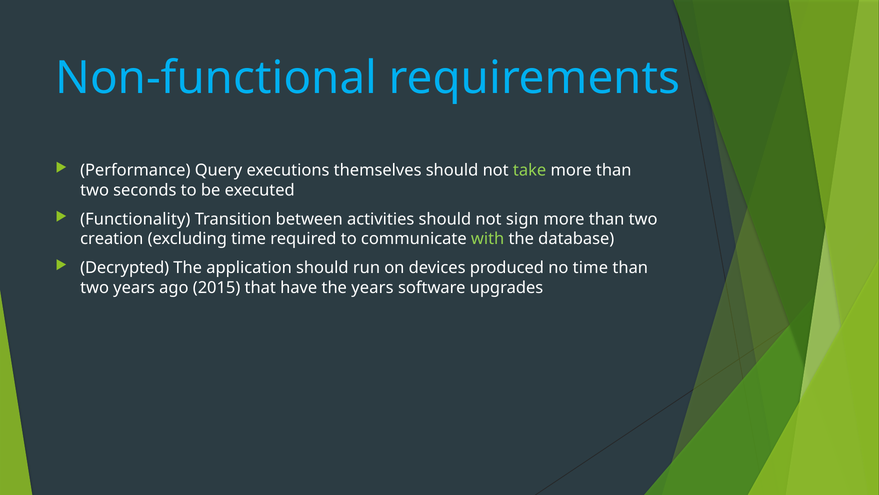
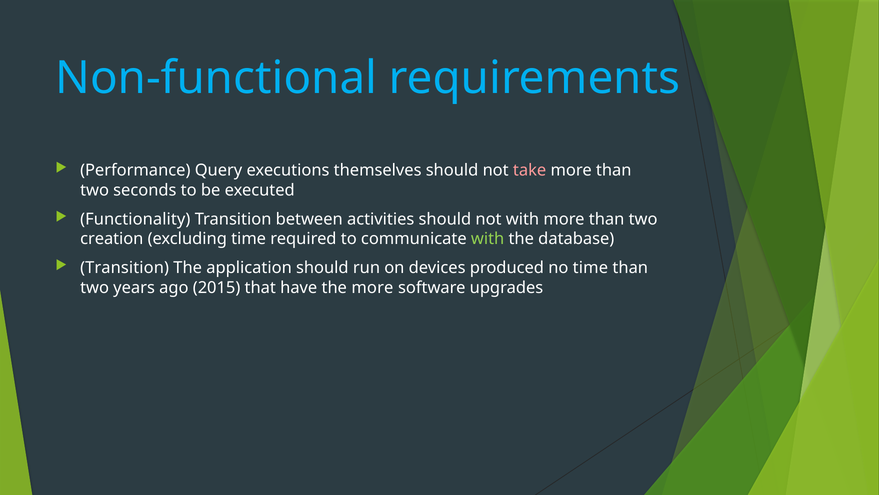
take colour: light green -> pink
not sign: sign -> with
Decrypted at (125, 268): Decrypted -> Transition
the years: years -> more
